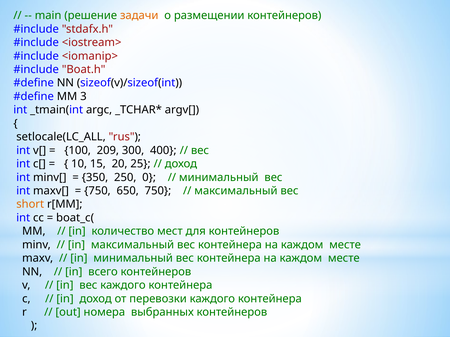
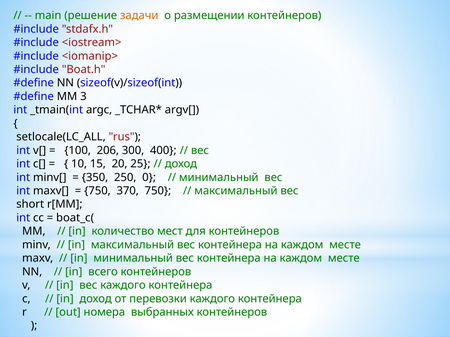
209: 209 -> 206
650: 650 -> 370
short colour: orange -> black
